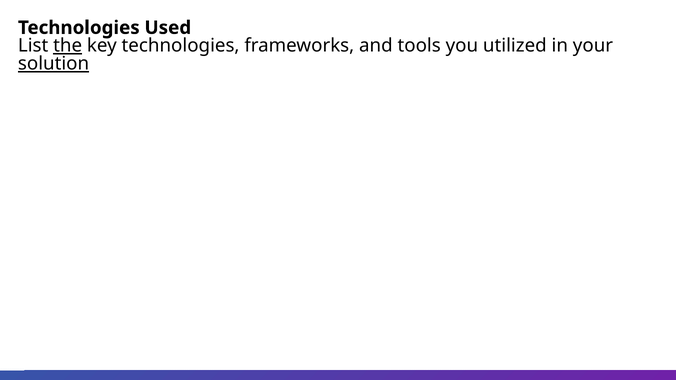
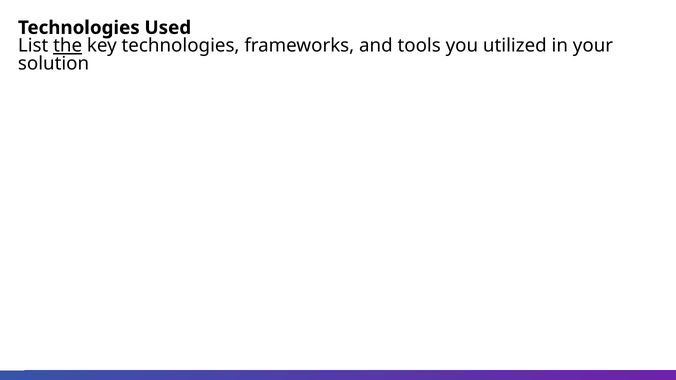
solution underline: present -> none
